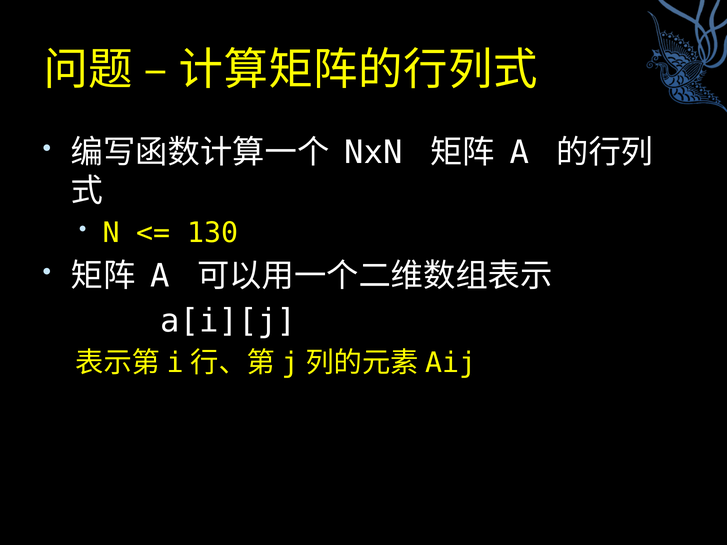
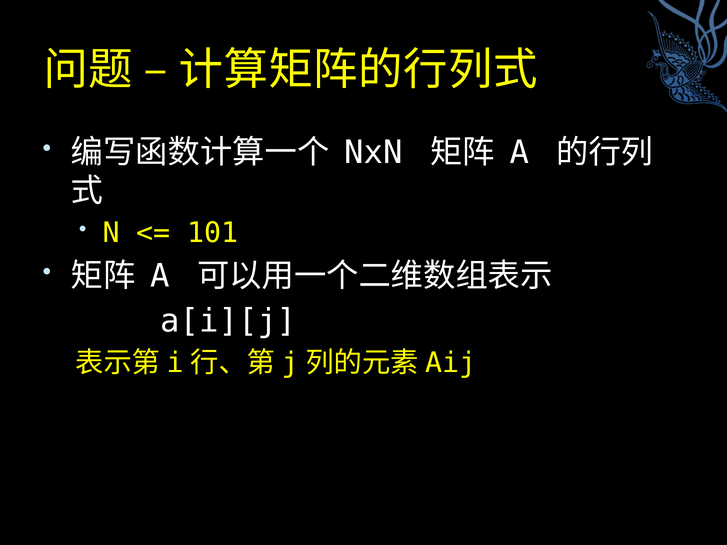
130: 130 -> 101
